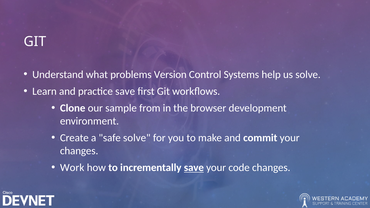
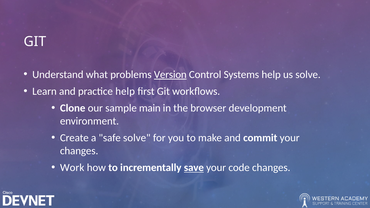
Version underline: none -> present
practice save: save -> help
from: from -> main
